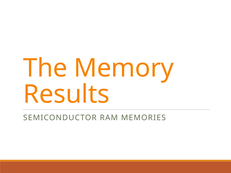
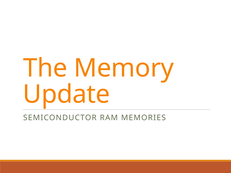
Results: Results -> Update
